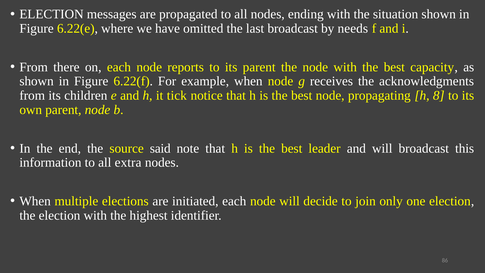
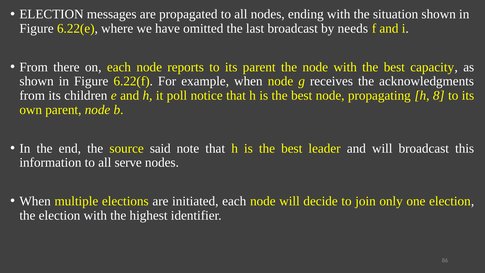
tick: tick -> poll
extra: extra -> serve
